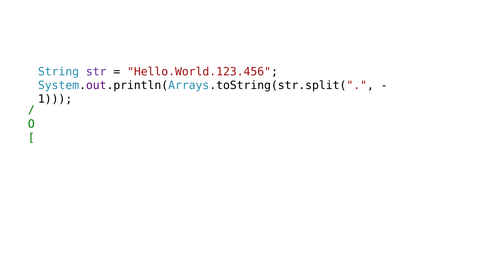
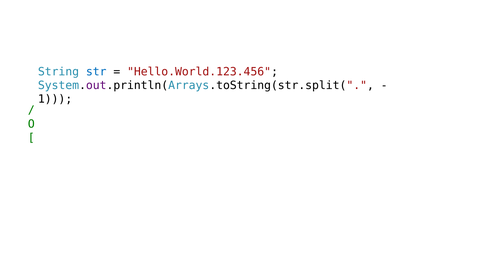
str colour: purple -> blue
